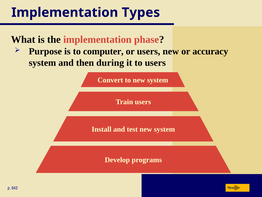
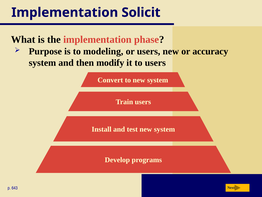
Types: Types -> Solicit
computer: computer -> modeling
during: during -> modify
